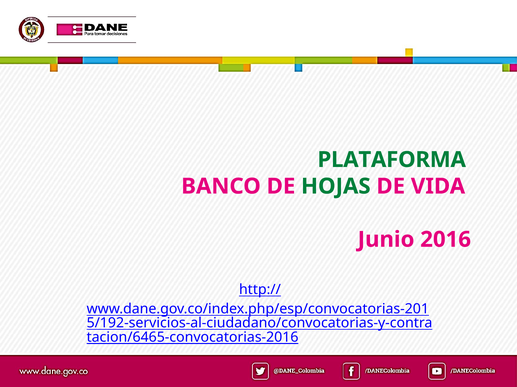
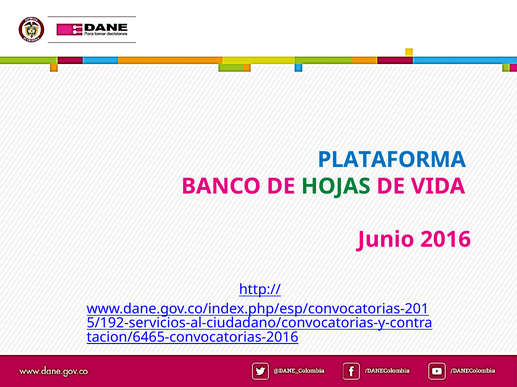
PLATAFORMA colour: green -> blue
